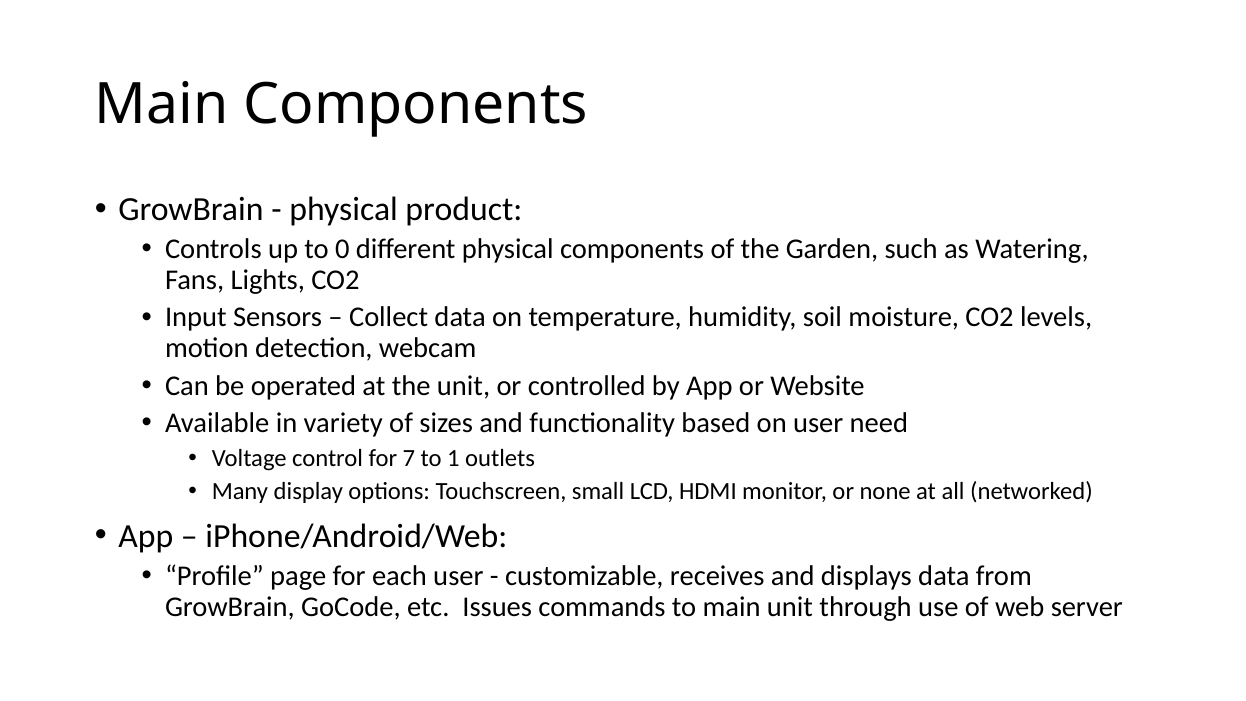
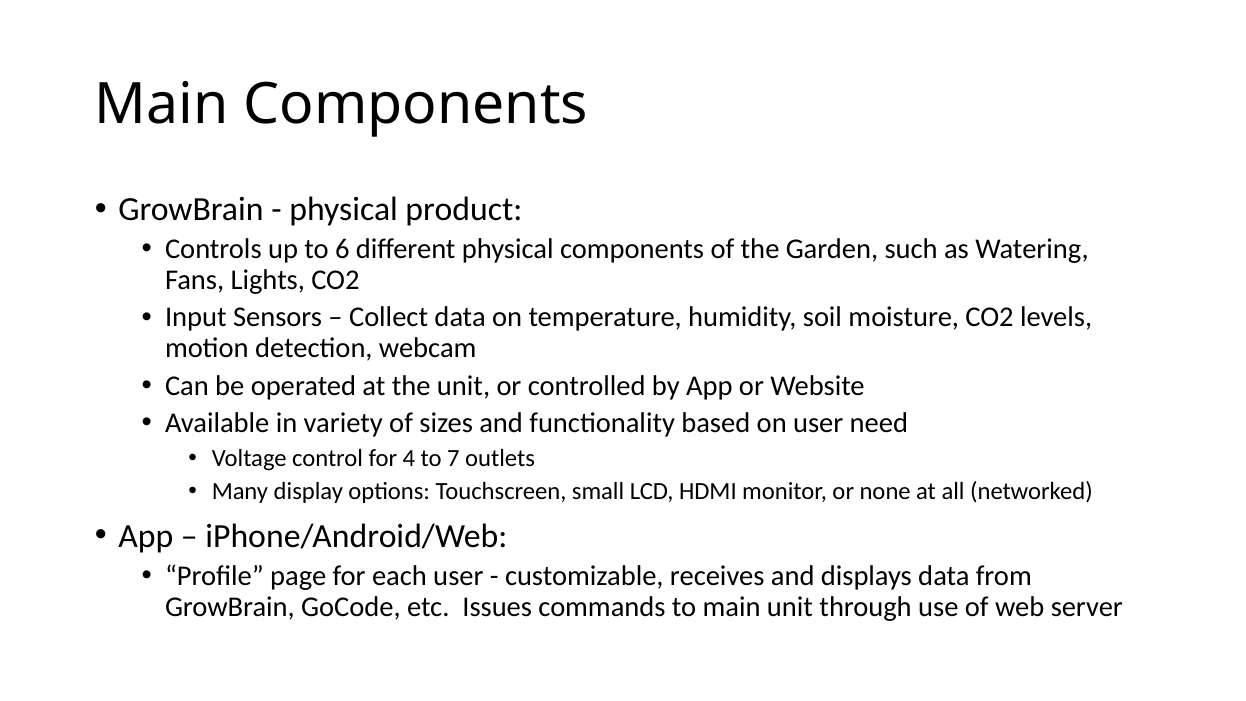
0: 0 -> 6
7: 7 -> 4
1: 1 -> 7
